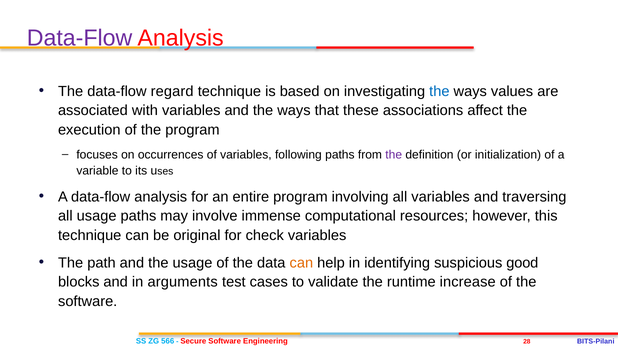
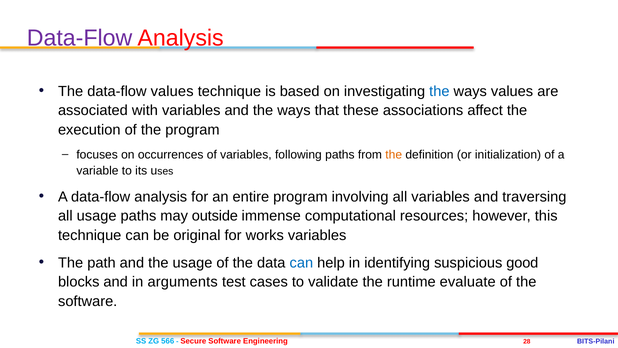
data-flow regard: regard -> values
the at (394, 154) colour: purple -> orange
involve: involve -> outside
check: check -> works
can at (301, 263) colour: orange -> blue
increase: increase -> evaluate
